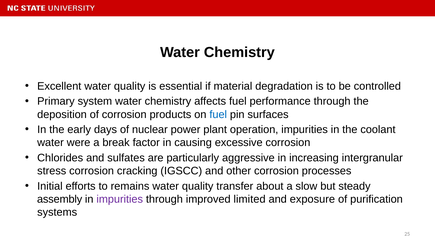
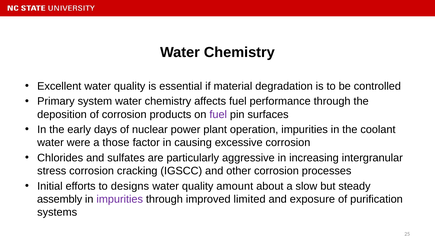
fuel at (218, 114) colour: blue -> purple
break: break -> those
remains: remains -> designs
transfer: transfer -> amount
